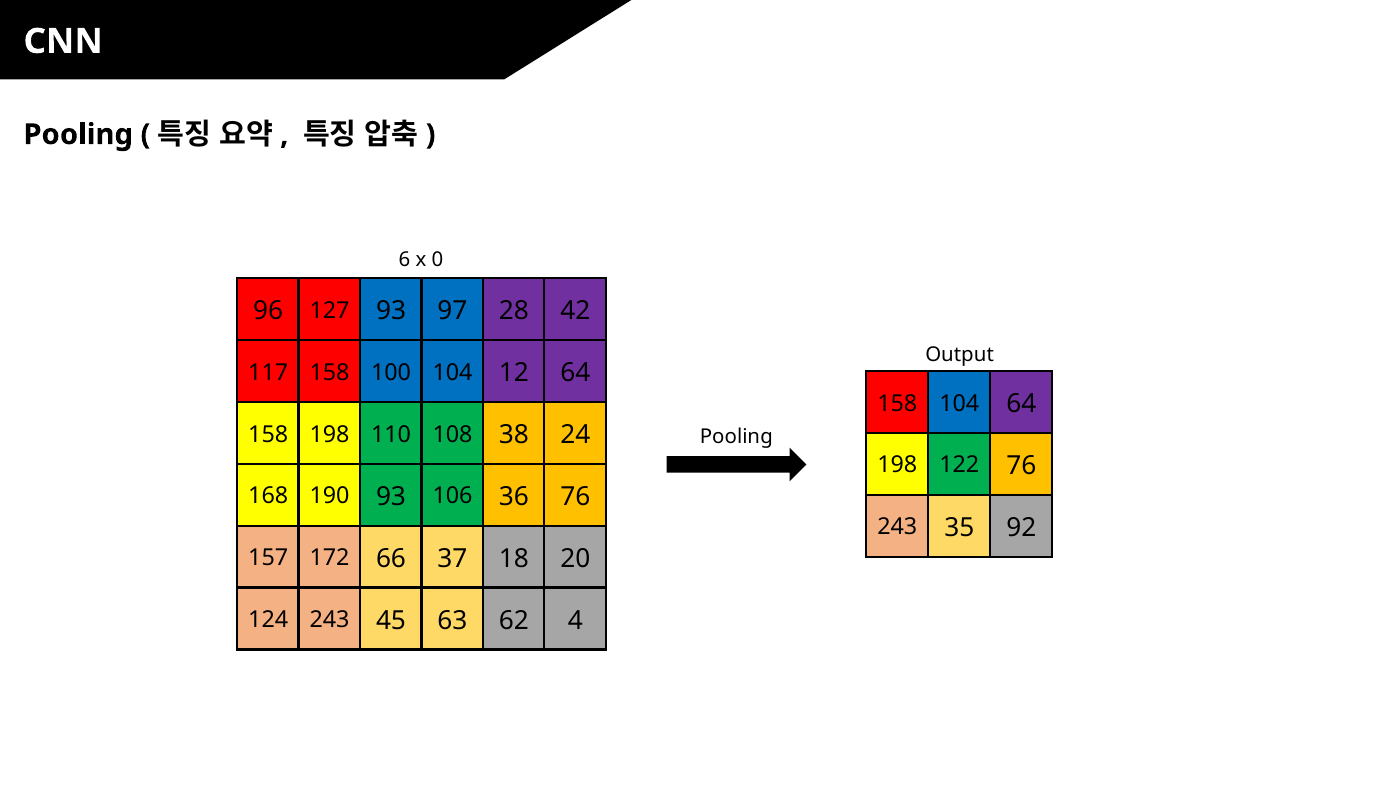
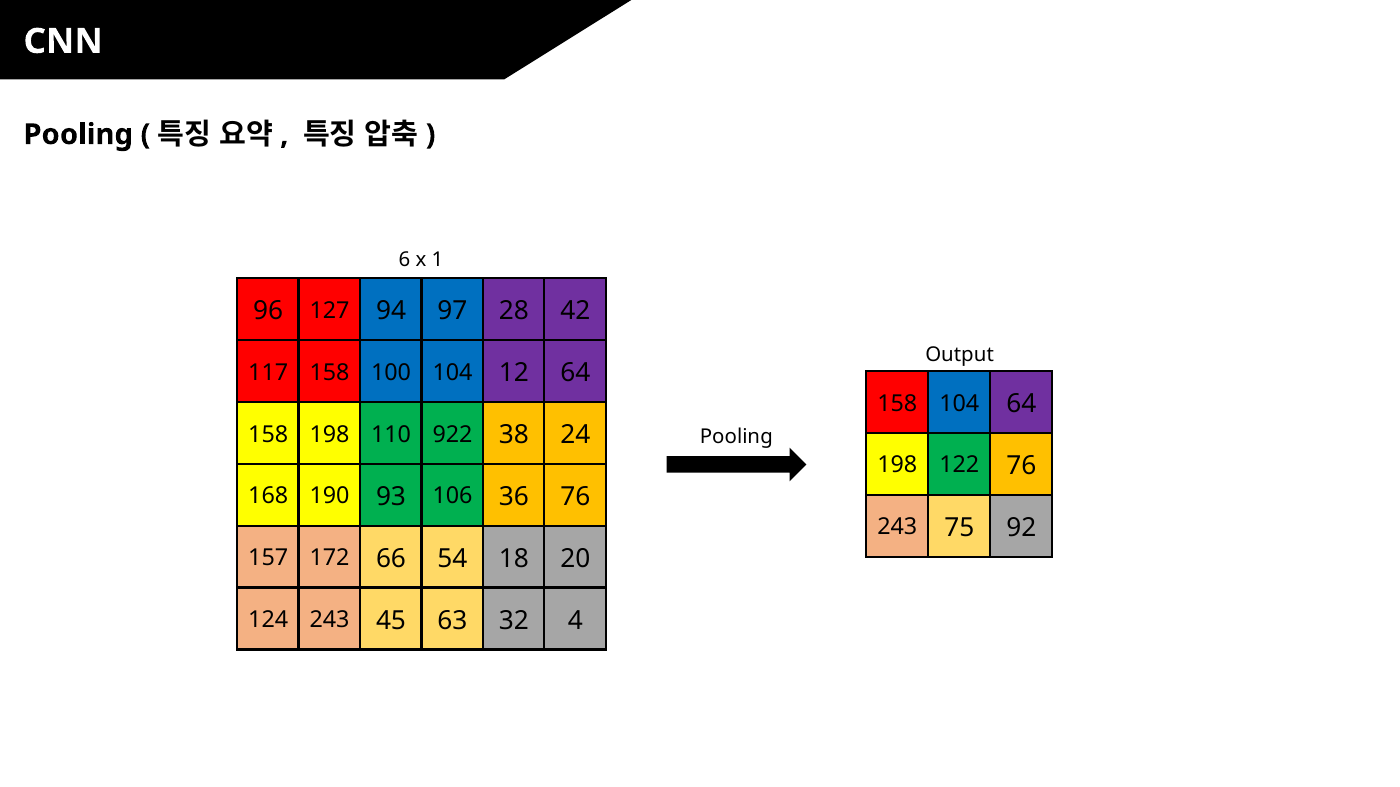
0: 0 -> 1
127 93: 93 -> 94
108: 108 -> 922
35: 35 -> 75
37: 37 -> 54
62: 62 -> 32
